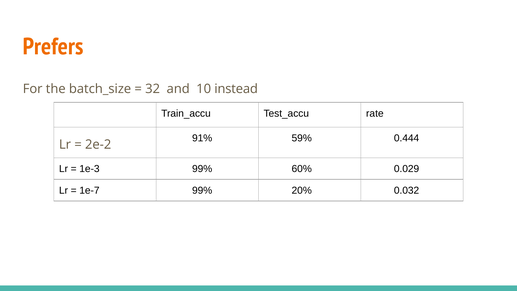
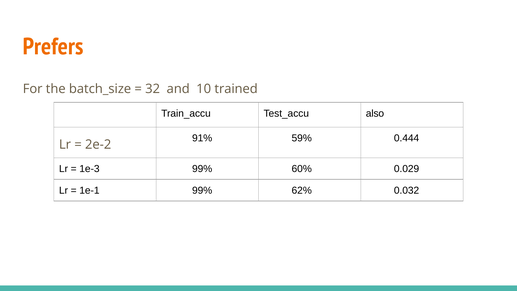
instead: instead -> trained
rate: rate -> also
1e-7: 1e-7 -> 1e-1
20%: 20% -> 62%
